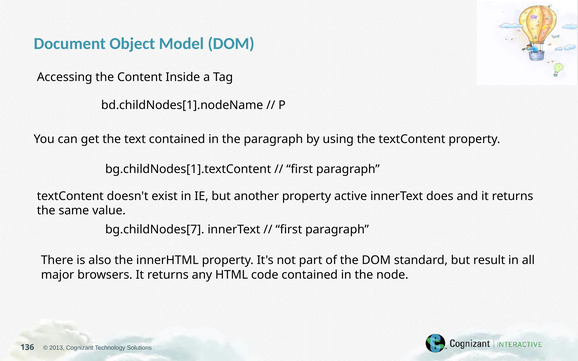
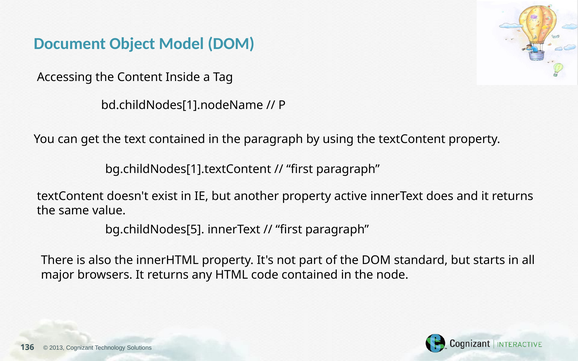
bg.childNodes[7: bg.childNodes[7 -> bg.childNodes[5
result: result -> starts
